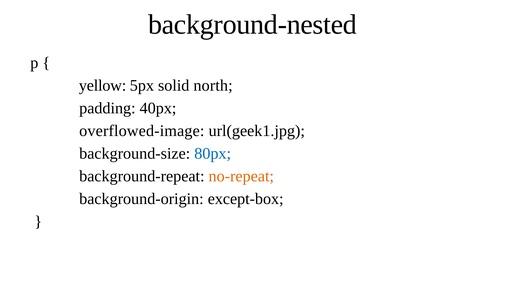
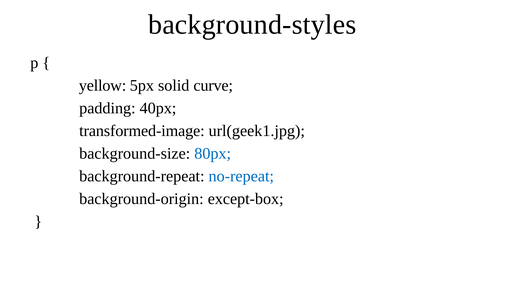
background-nested: background-nested -> background-styles
north: north -> curve
overflowed-image: overflowed-image -> transformed-image
no-repeat colour: orange -> blue
